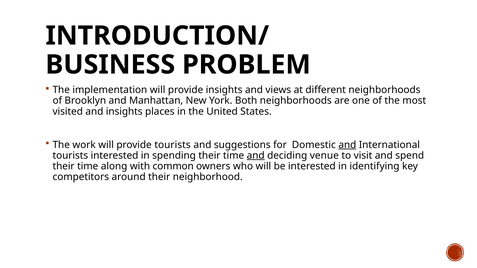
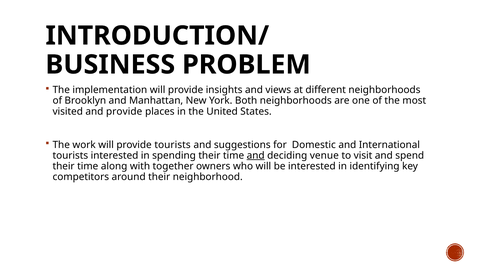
and insights: insights -> provide
and at (347, 145) underline: present -> none
common: common -> together
